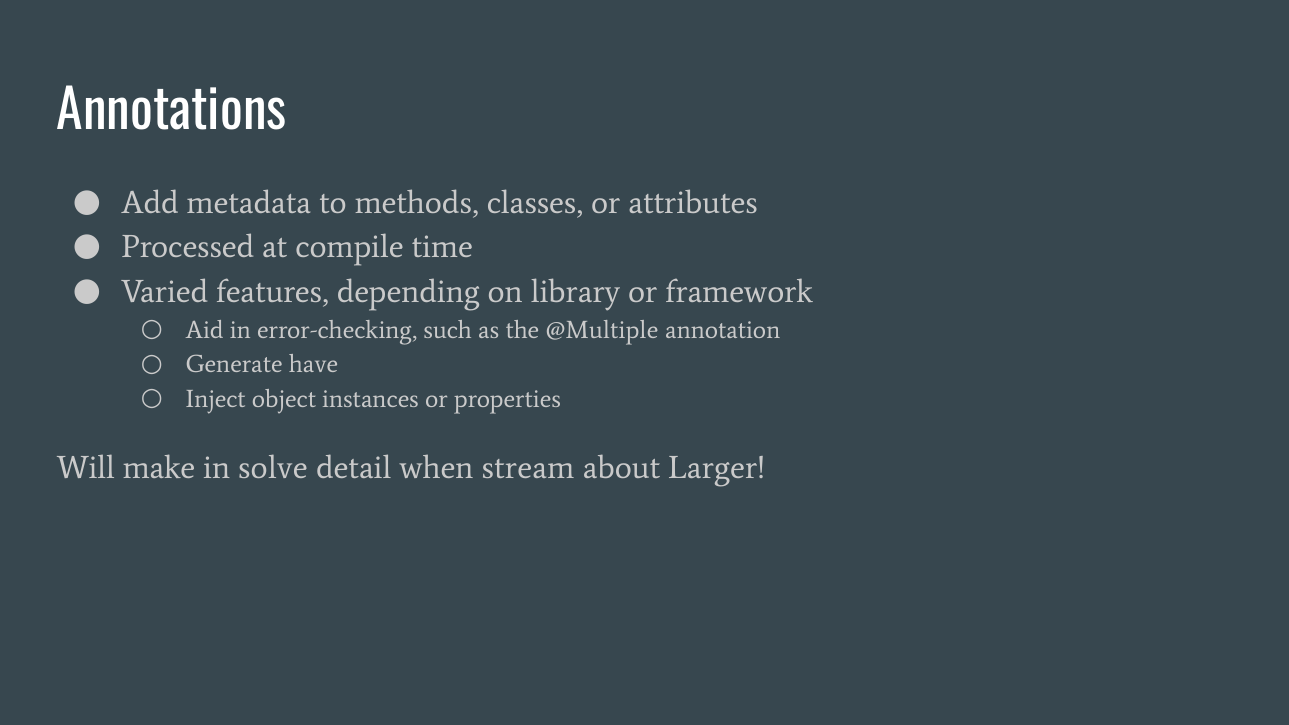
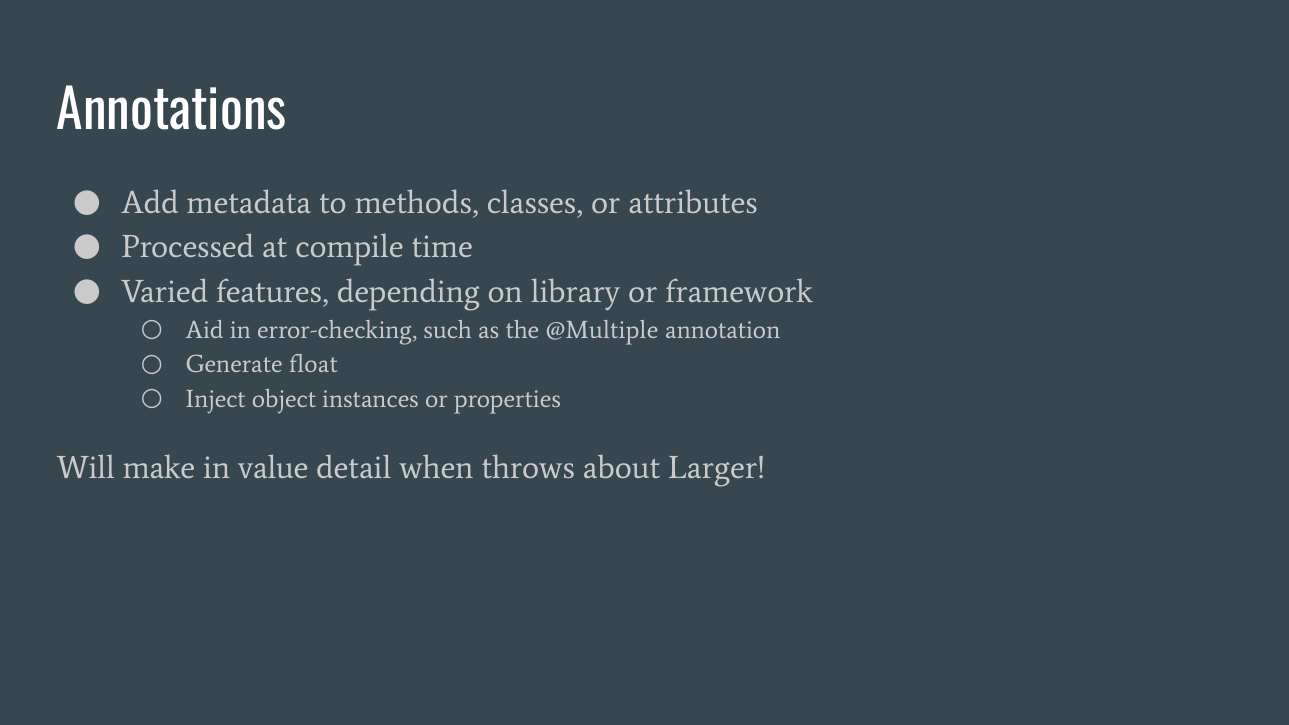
have: have -> float
solve: solve -> value
stream: stream -> throws
